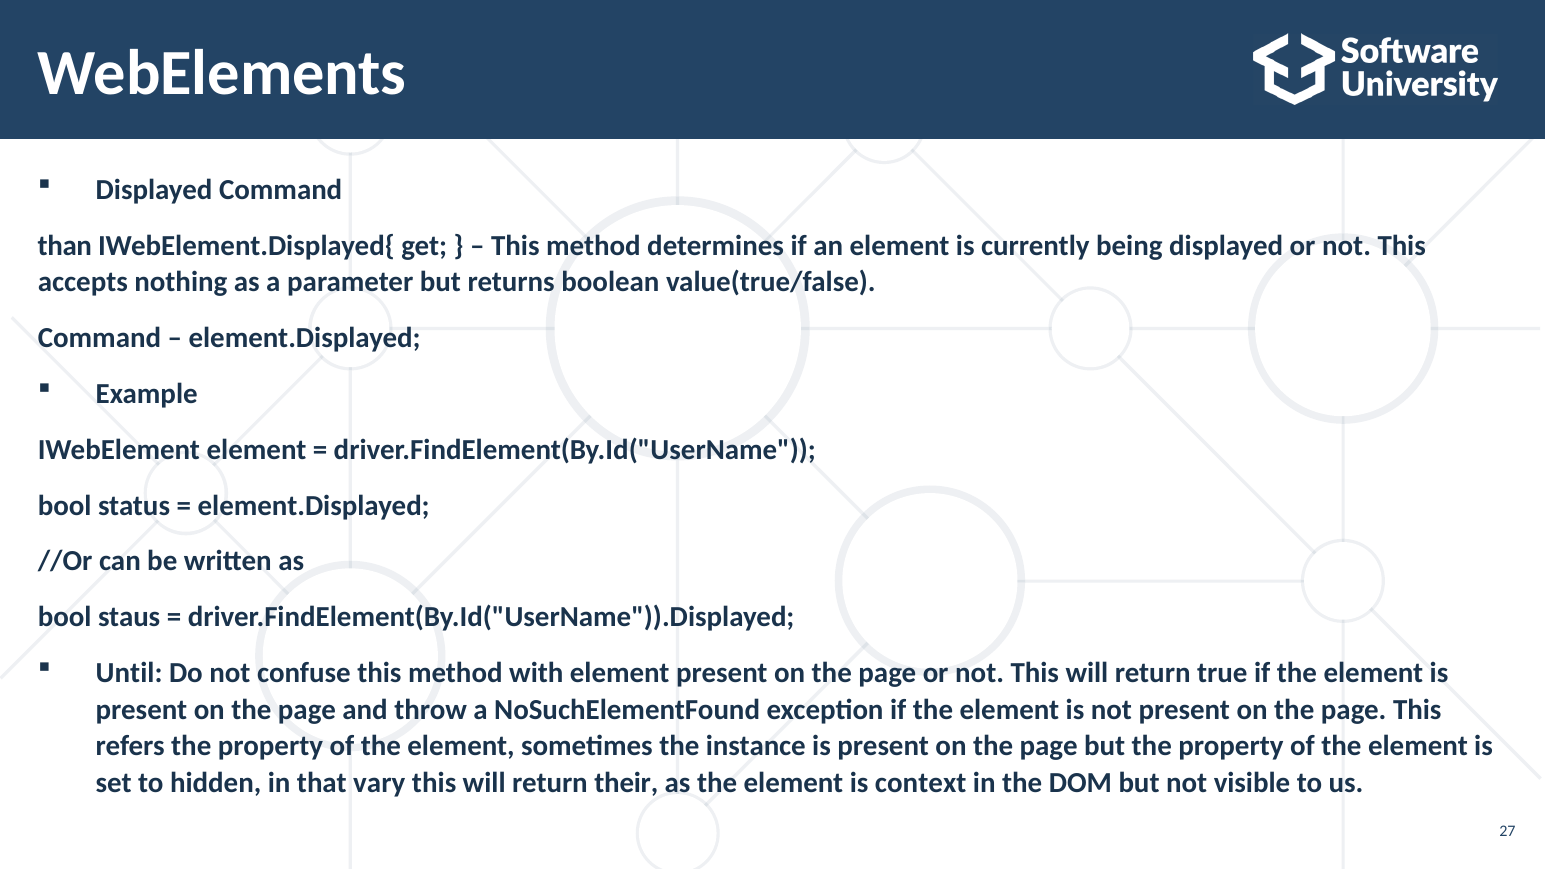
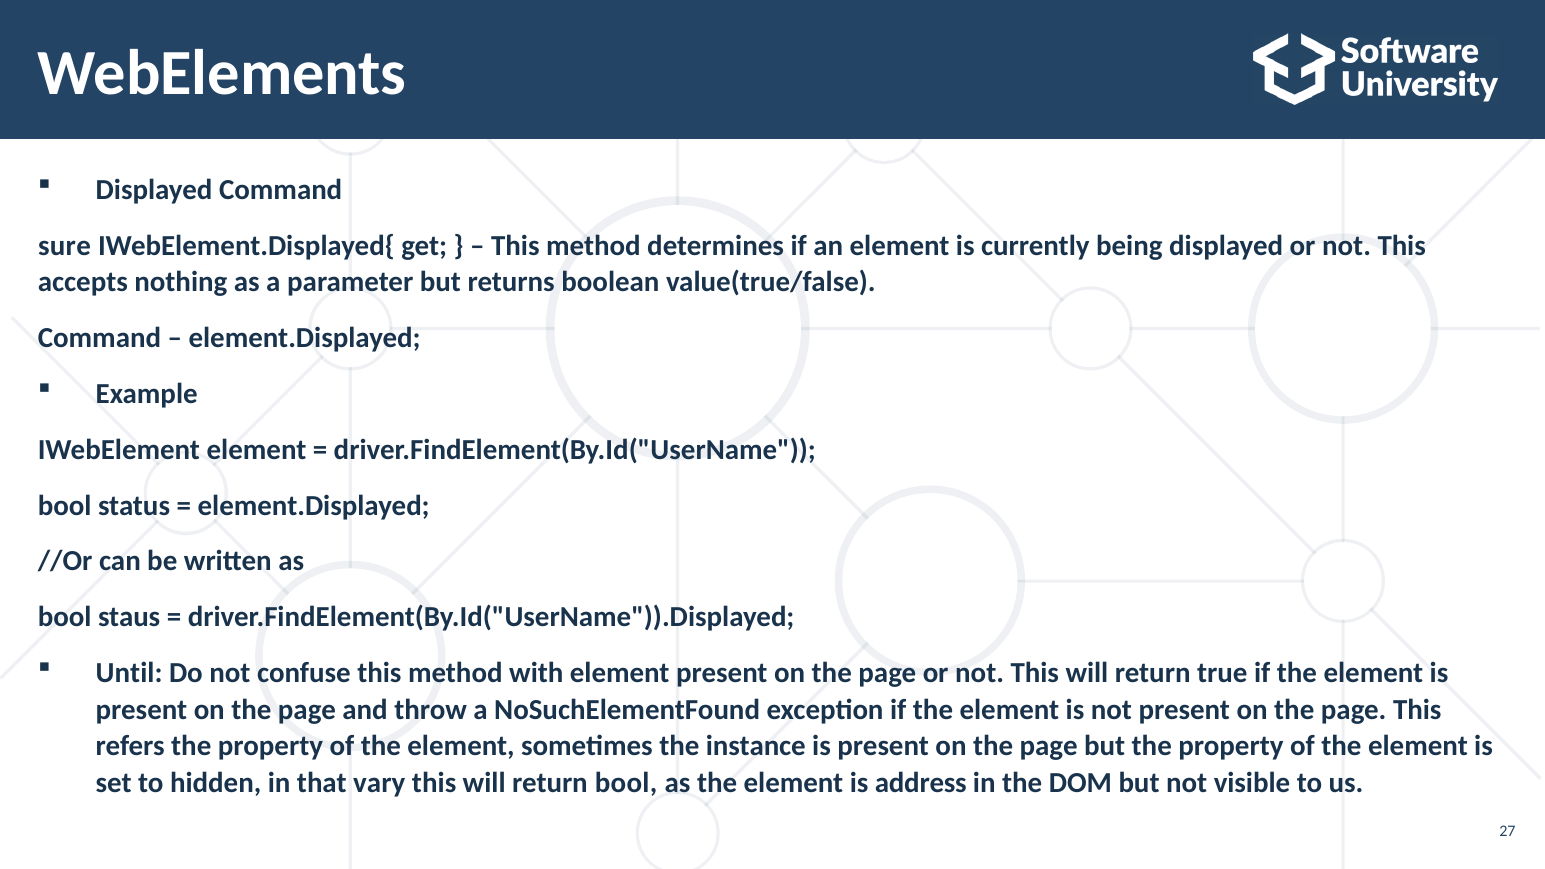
than: than -> sure
return their: their -> bool
context: context -> address
